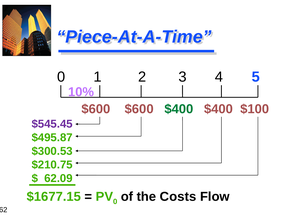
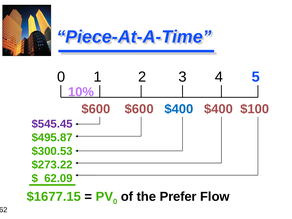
$400 at (179, 109) colour: green -> blue
$210.75: $210.75 -> $273.22
Costs: Costs -> Prefer
